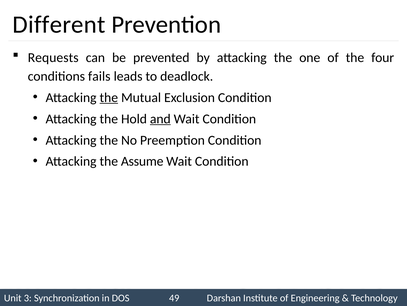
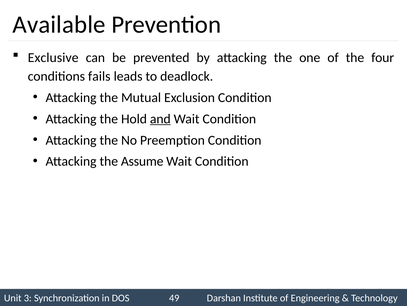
Different: Different -> Available
Requests: Requests -> Exclusive
the at (109, 97) underline: present -> none
